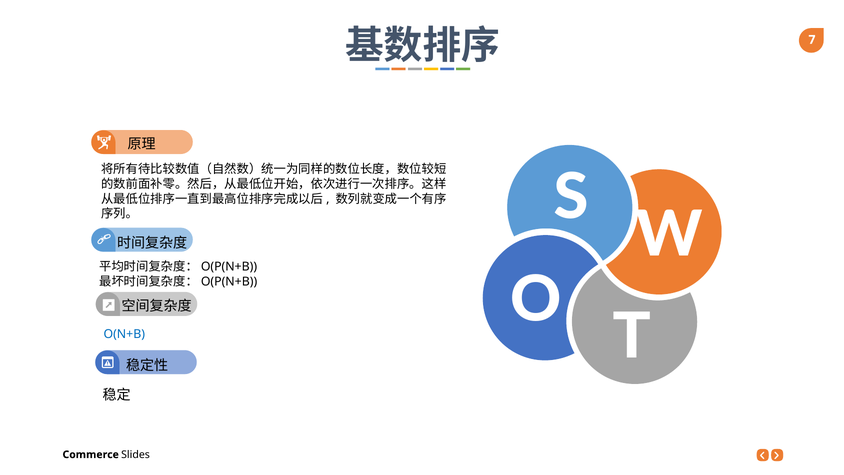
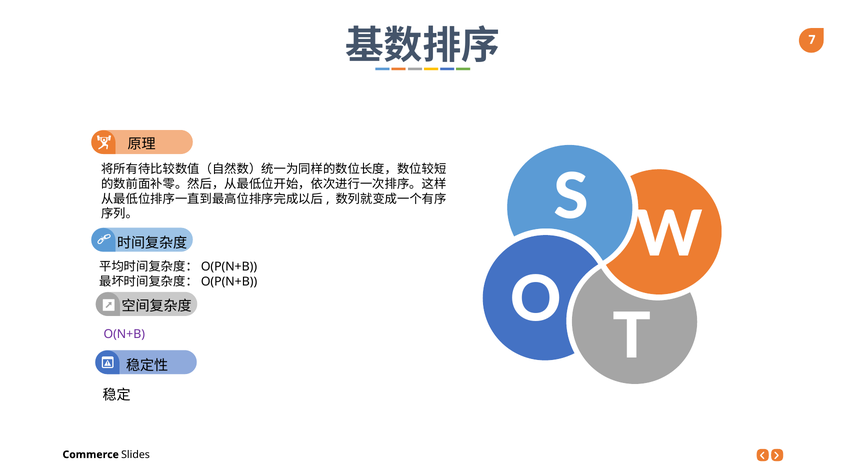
O(N+B colour: blue -> purple
